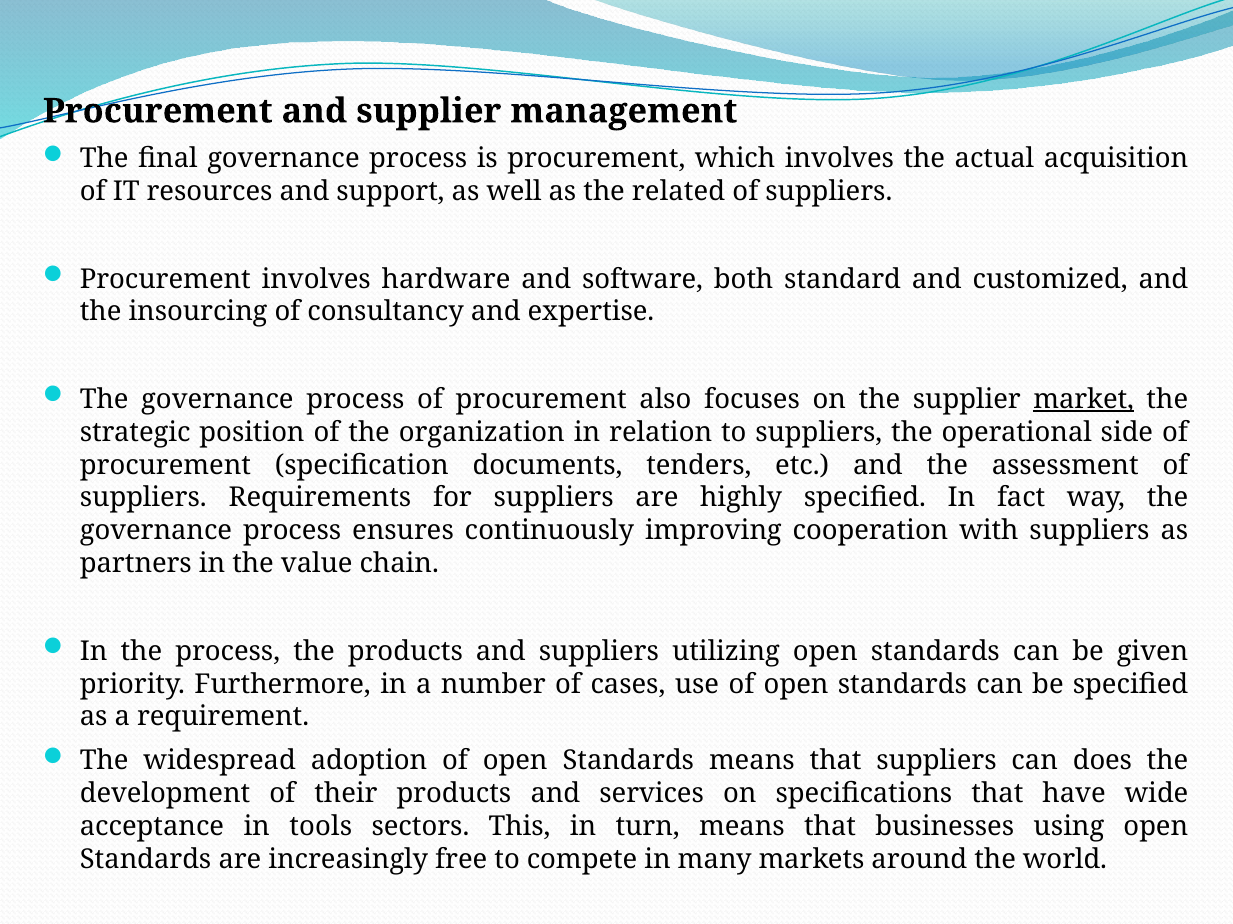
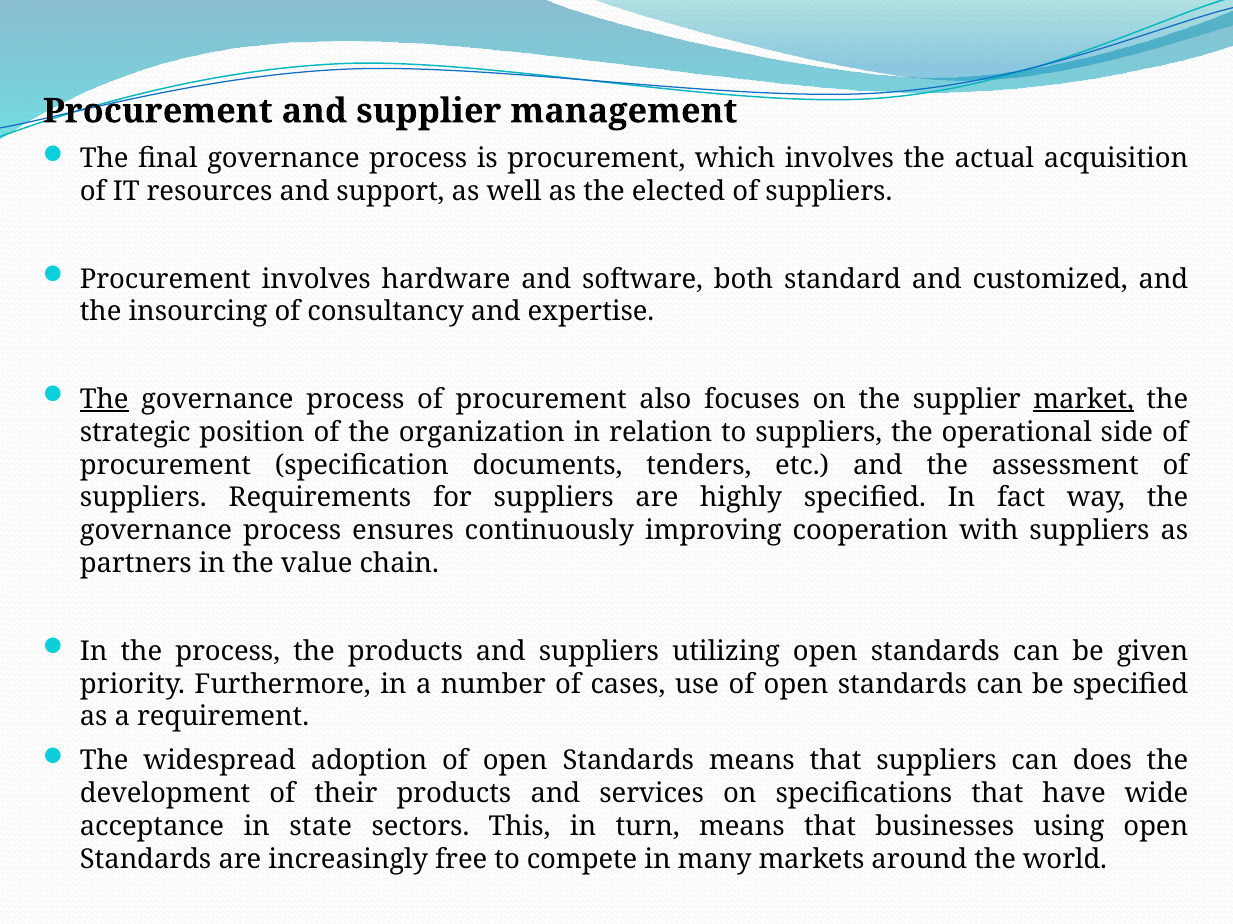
related: related -> elected
The at (104, 400) underline: none -> present
tools: tools -> state
